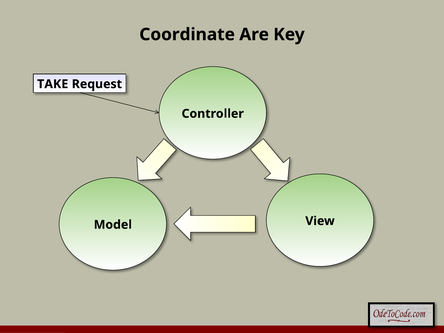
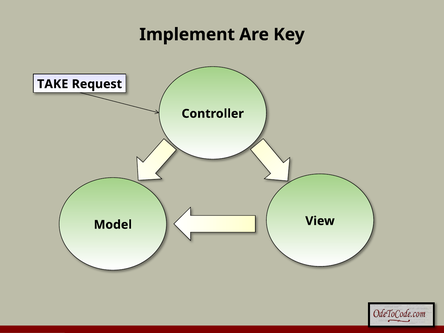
Coordinate: Coordinate -> Implement
